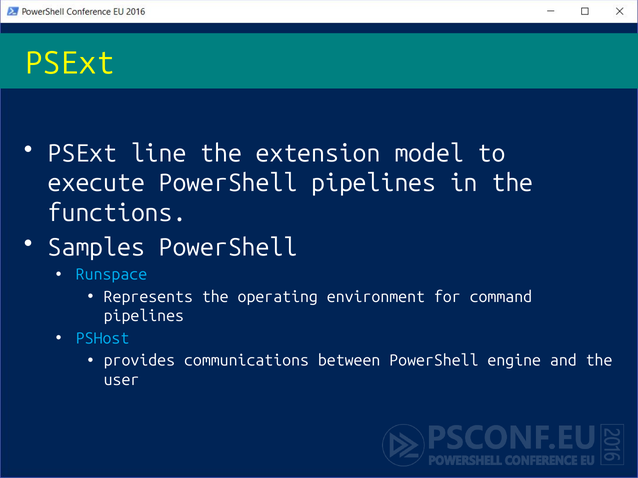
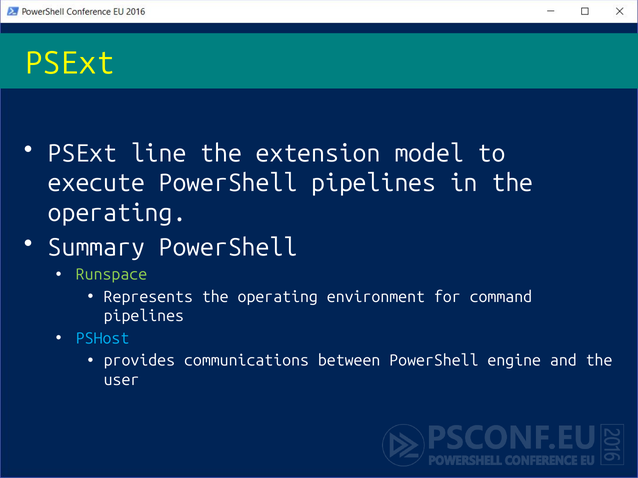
functions at (117, 213): functions -> operating
Samples: Samples -> Summary
Runspace colour: light blue -> light green
